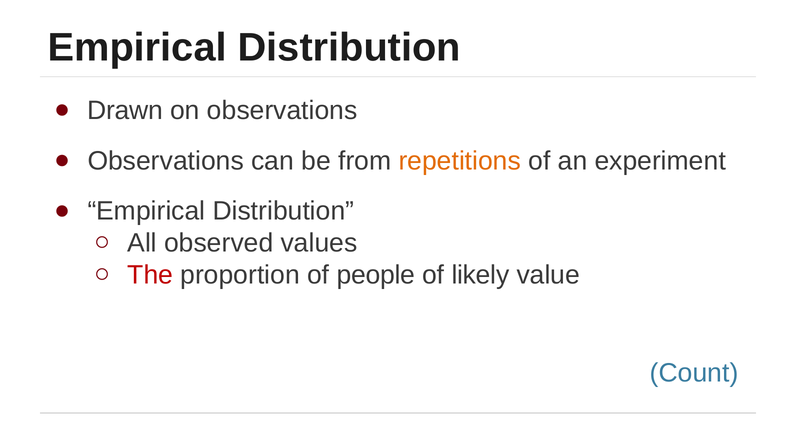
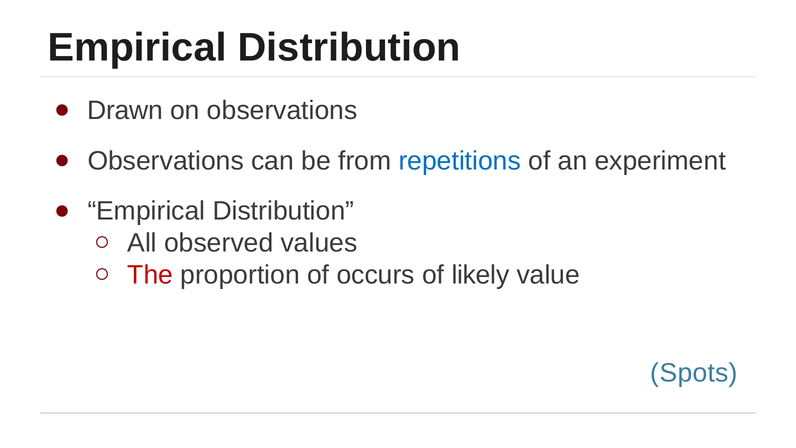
repetitions colour: orange -> blue
people: people -> occurs
Count: Count -> Spots
